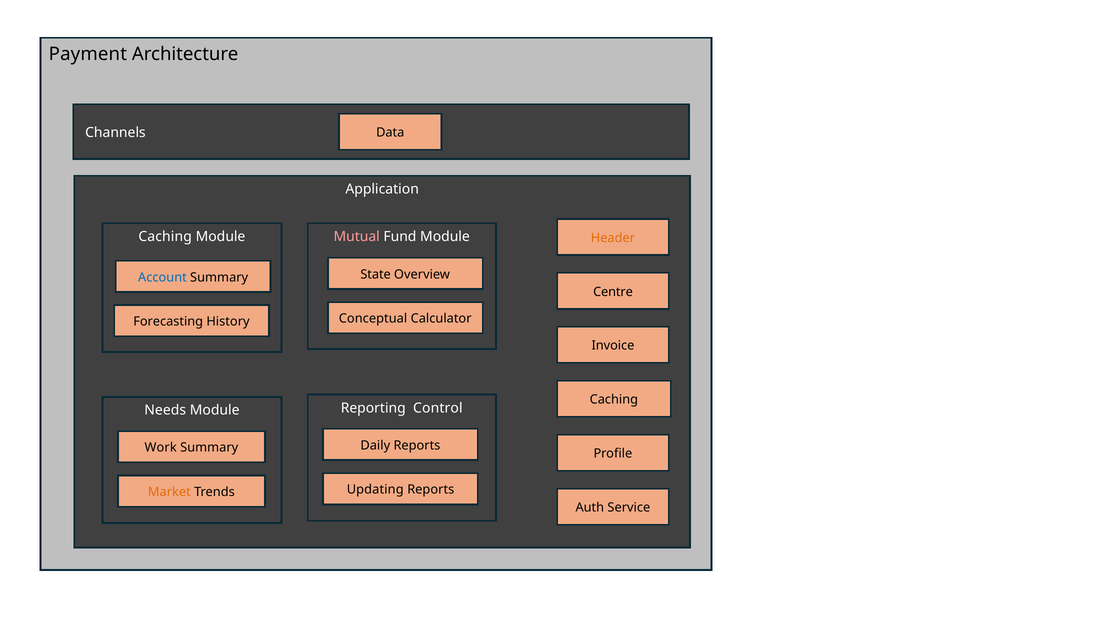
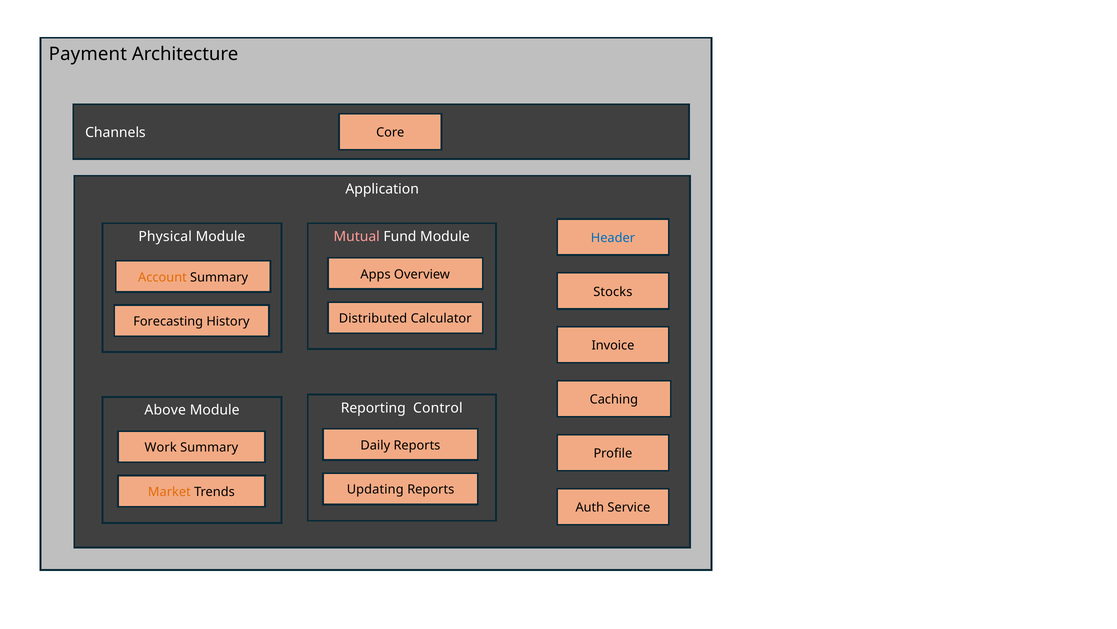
Data: Data -> Core
Caching at (165, 236): Caching -> Physical
Header colour: orange -> blue
State: State -> Apps
Account colour: blue -> orange
Centre: Centre -> Stocks
Conceptual: Conceptual -> Distributed
Needs: Needs -> Above
